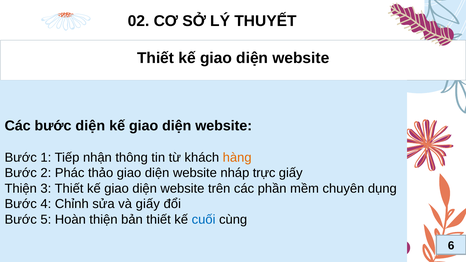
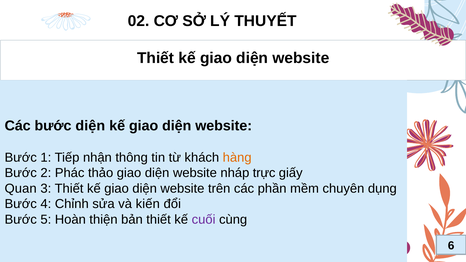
Thiện at (21, 189): Thiện -> Quan
và giấy: giấy -> kiến
cuối colour: blue -> purple
